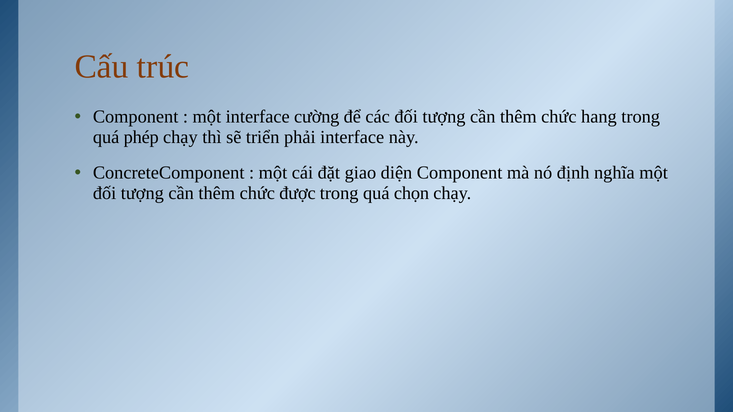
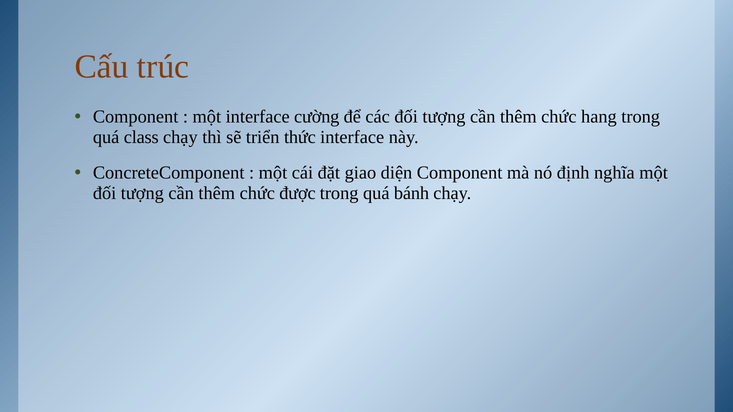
phép: phép -> class
phải: phải -> thức
chọn: chọn -> bánh
